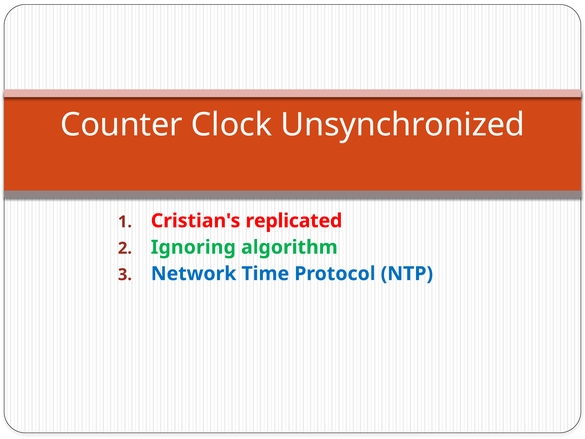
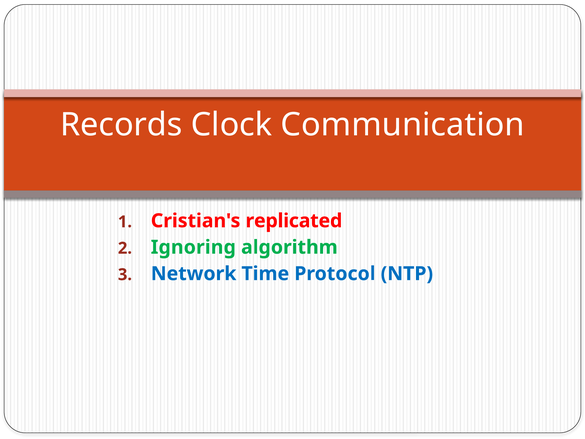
Counter: Counter -> Records
Unsynchronized: Unsynchronized -> Communication
